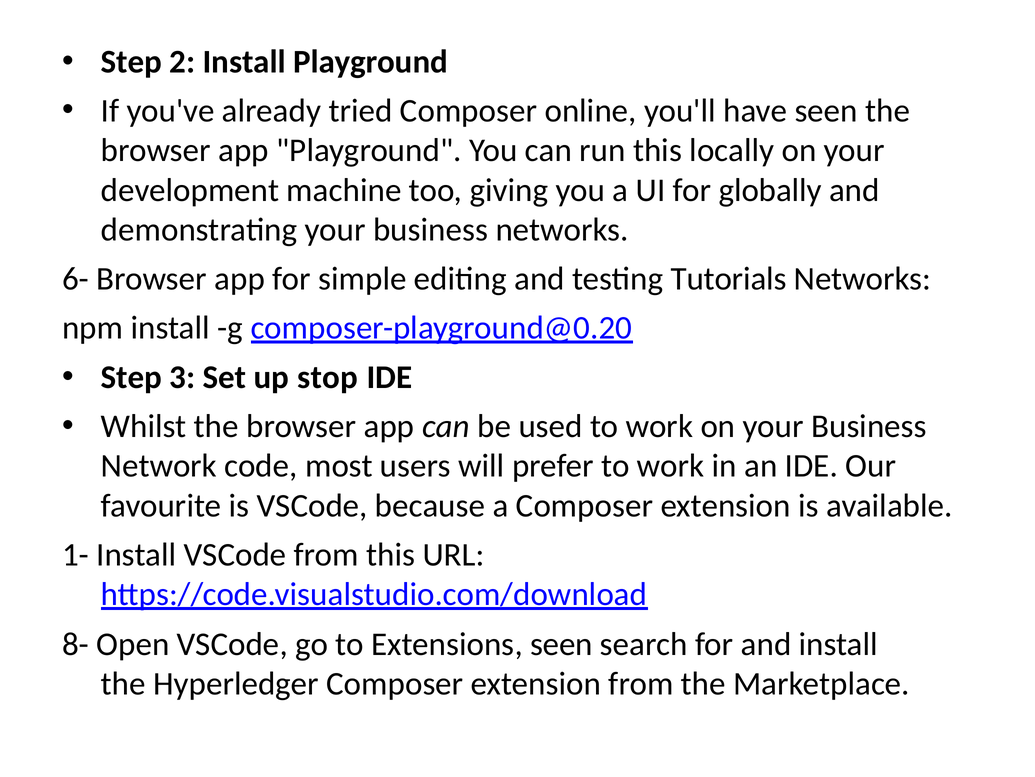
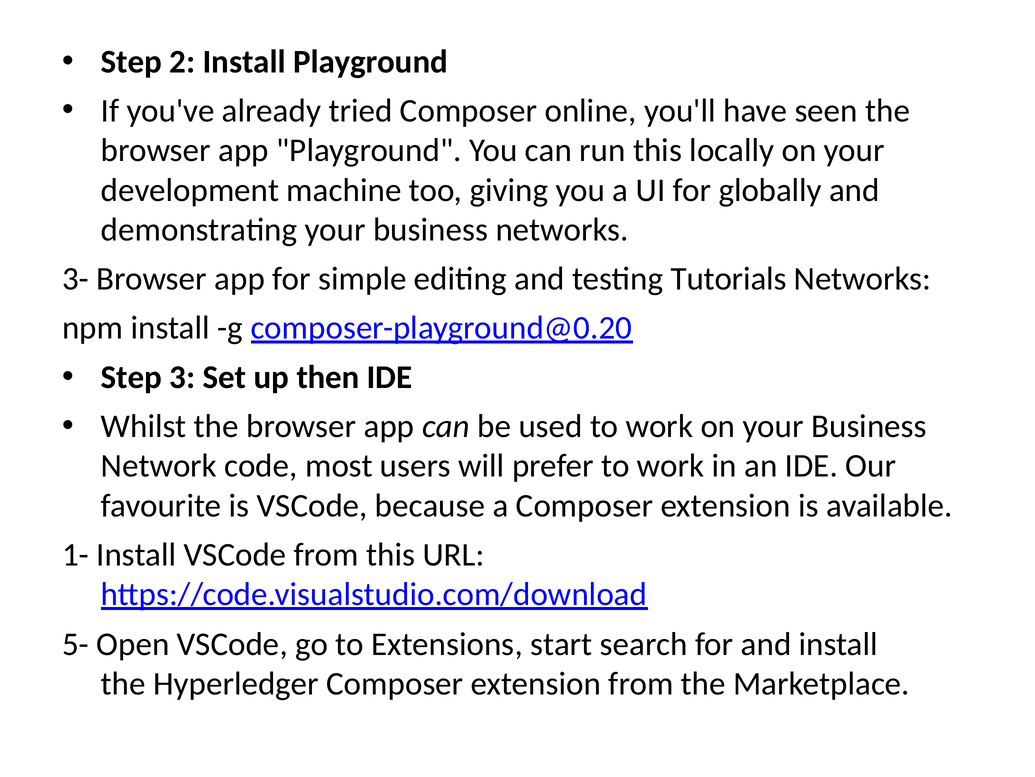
6-: 6- -> 3-
stop: stop -> then
8-: 8- -> 5-
Extensions seen: seen -> start
